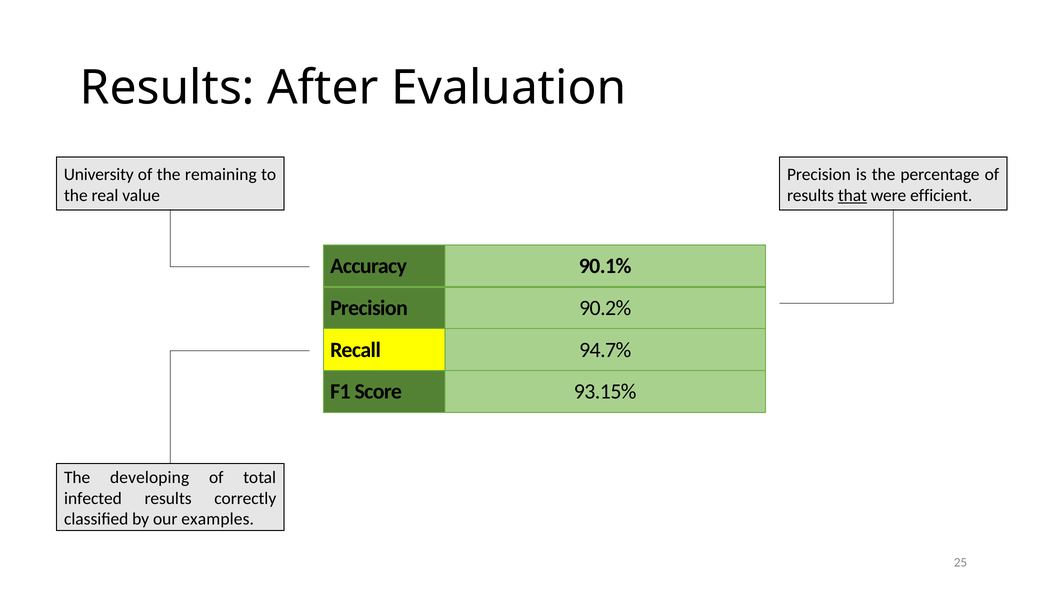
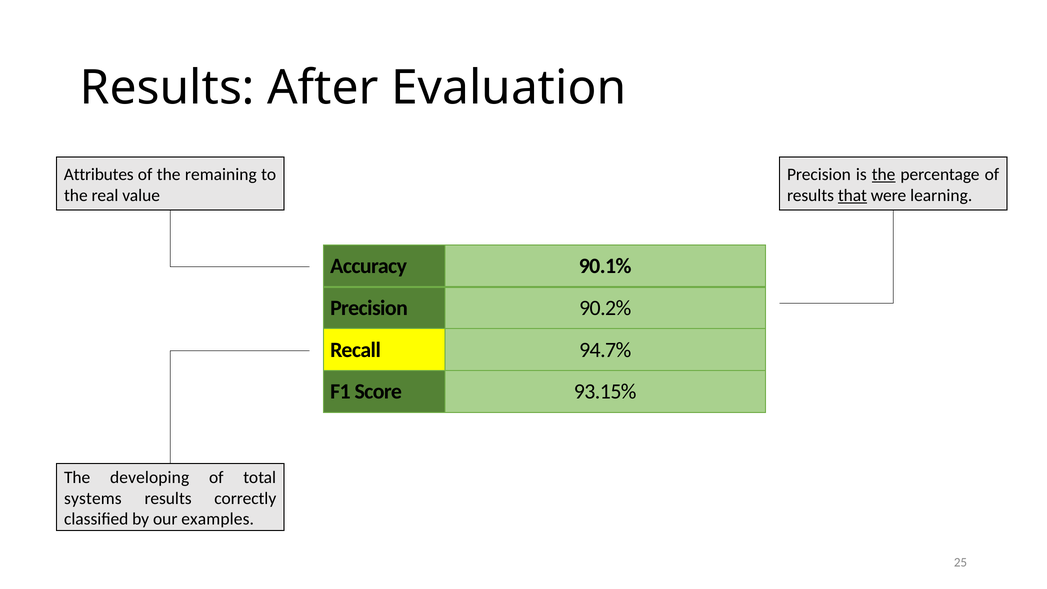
University: University -> Attributes
the at (884, 174) underline: none -> present
efficient: efficient -> learning
infected: infected -> systems
